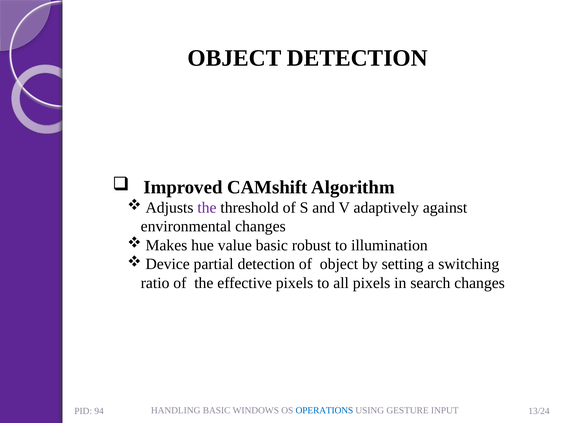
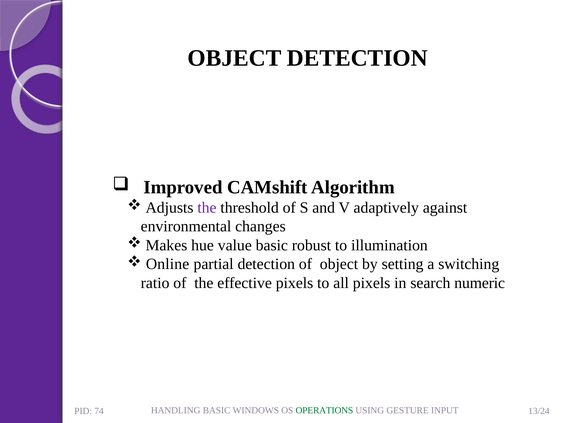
Device: Device -> Online
search changes: changes -> numeric
OPERATIONS colour: blue -> green
94: 94 -> 74
